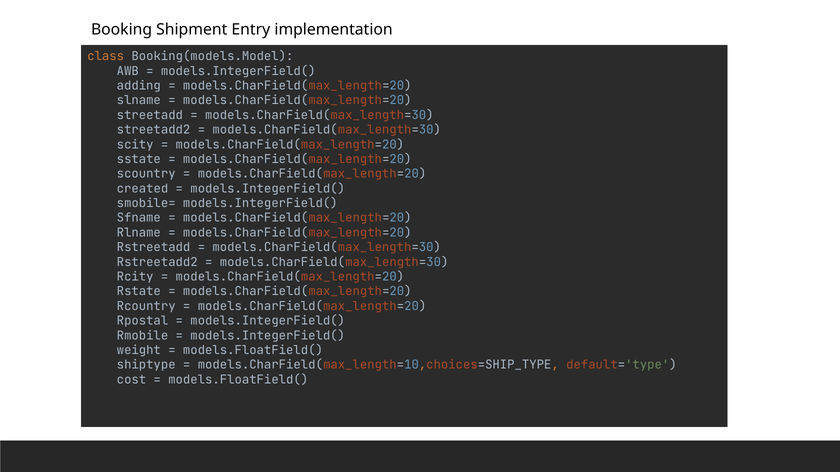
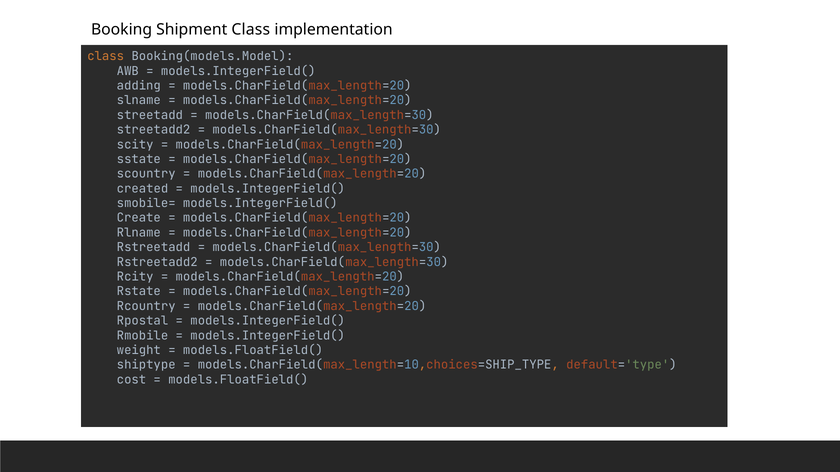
Shipment Entry: Entry -> Class
Sfname: Sfname -> Create
